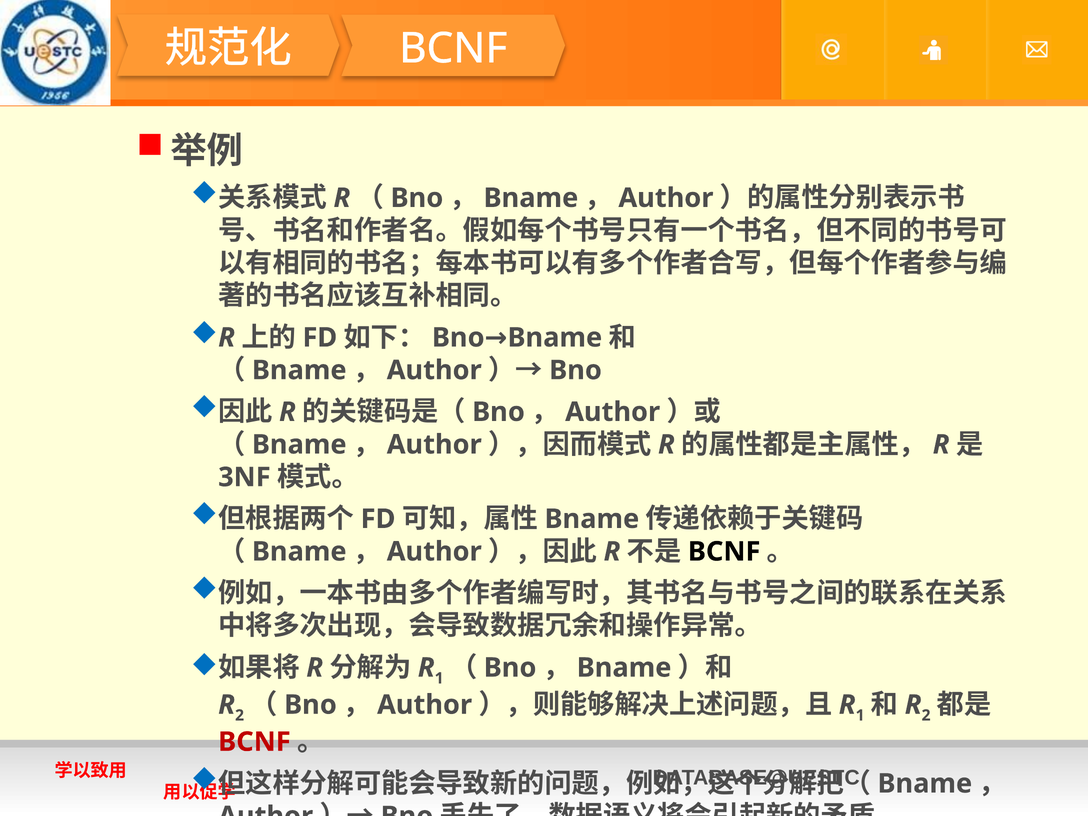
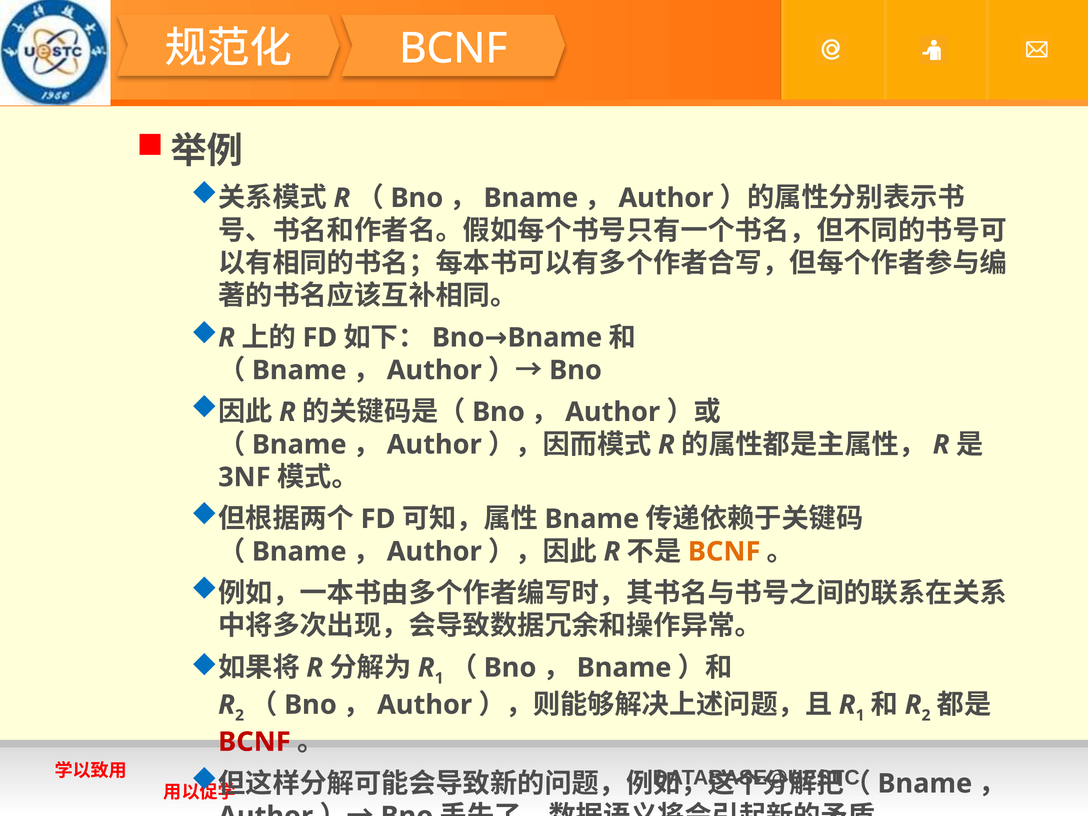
BCNF at (724, 552) colour: black -> orange
